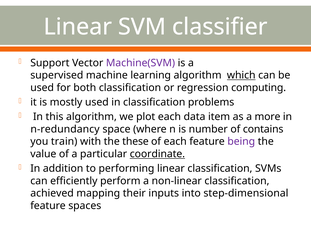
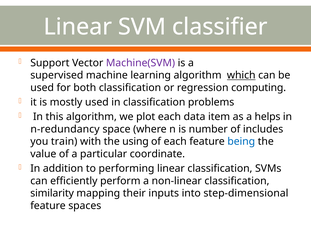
more: more -> helps
contains: contains -> includes
these: these -> using
being colour: purple -> blue
coordinate underline: present -> none
achieved: achieved -> similarity
